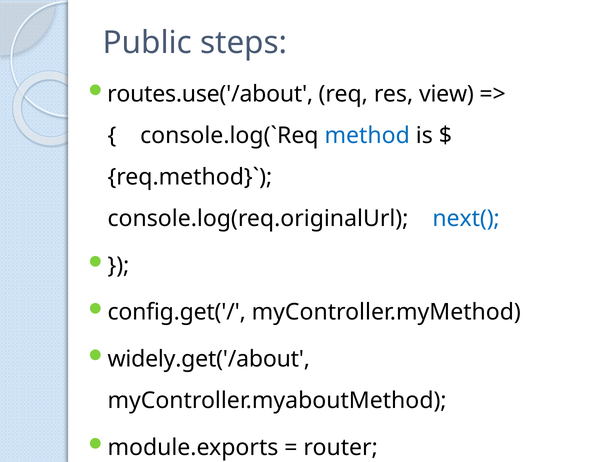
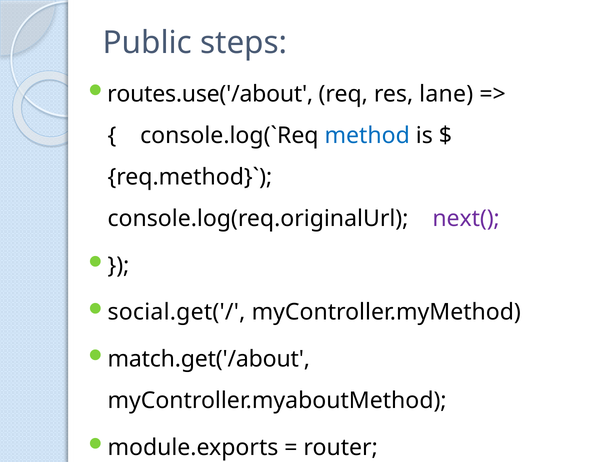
view: view -> lane
next( colour: blue -> purple
config.get('/: config.get('/ -> social.get('/
widely.get('/about: widely.get('/about -> match.get('/about
